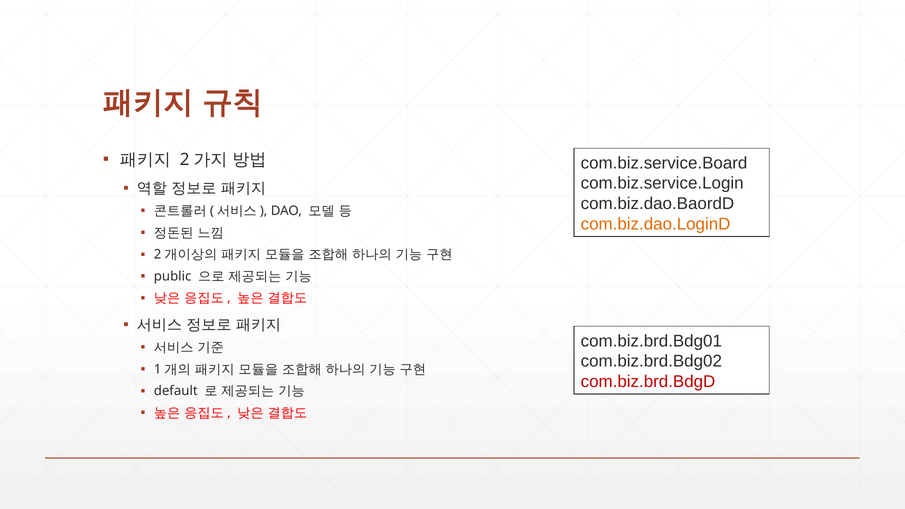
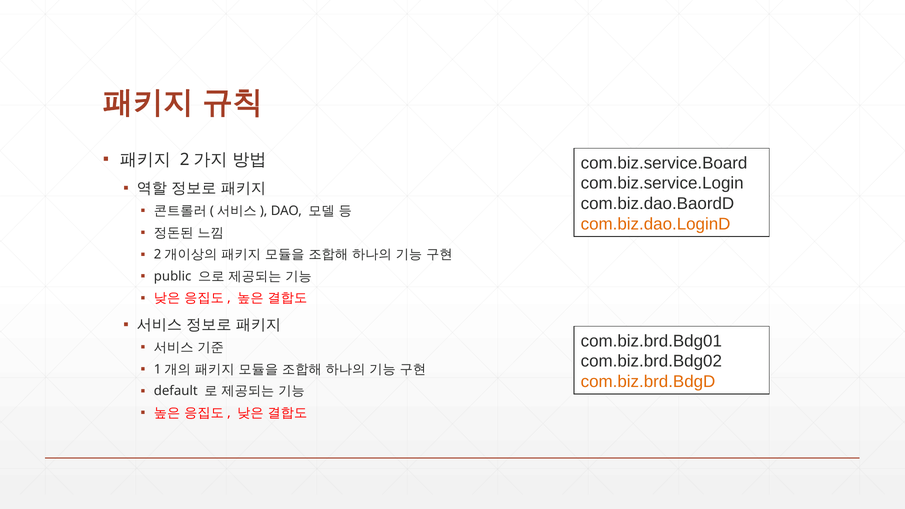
com.biz.brd.BdgD colour: red -> orange
